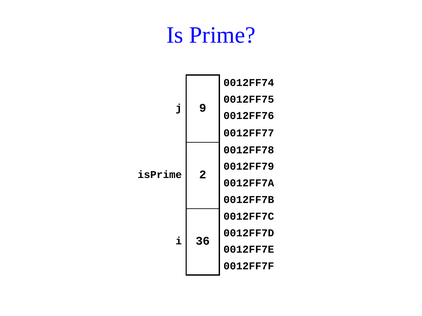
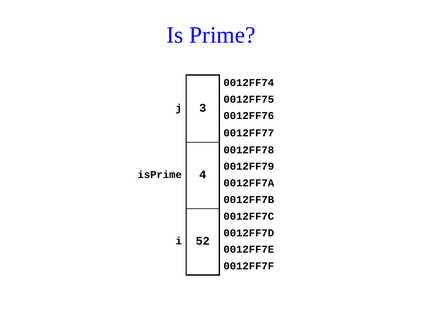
9: 9 -> 3
2: 2 -> 4
36: 36 -> 52
